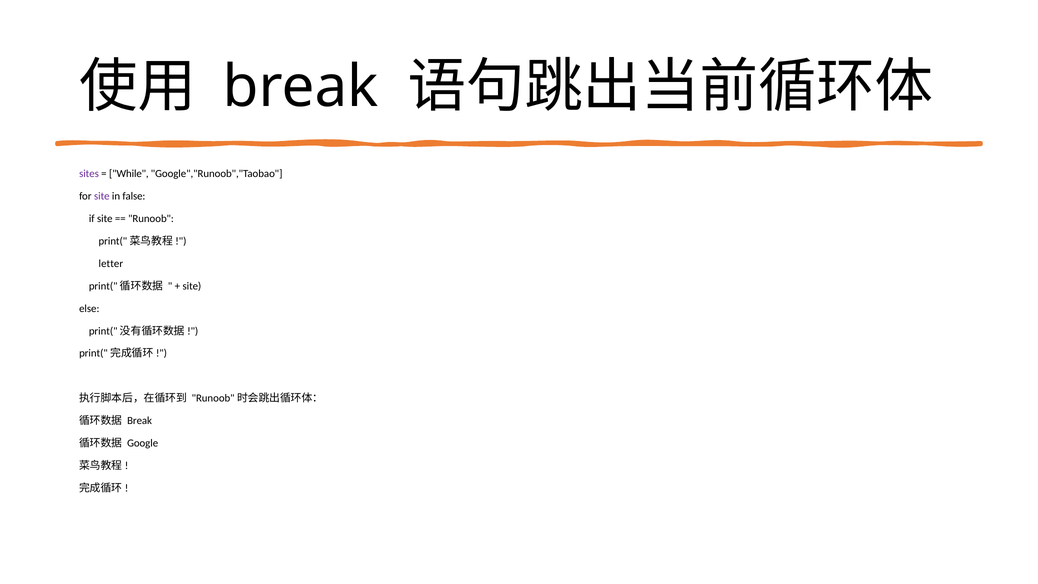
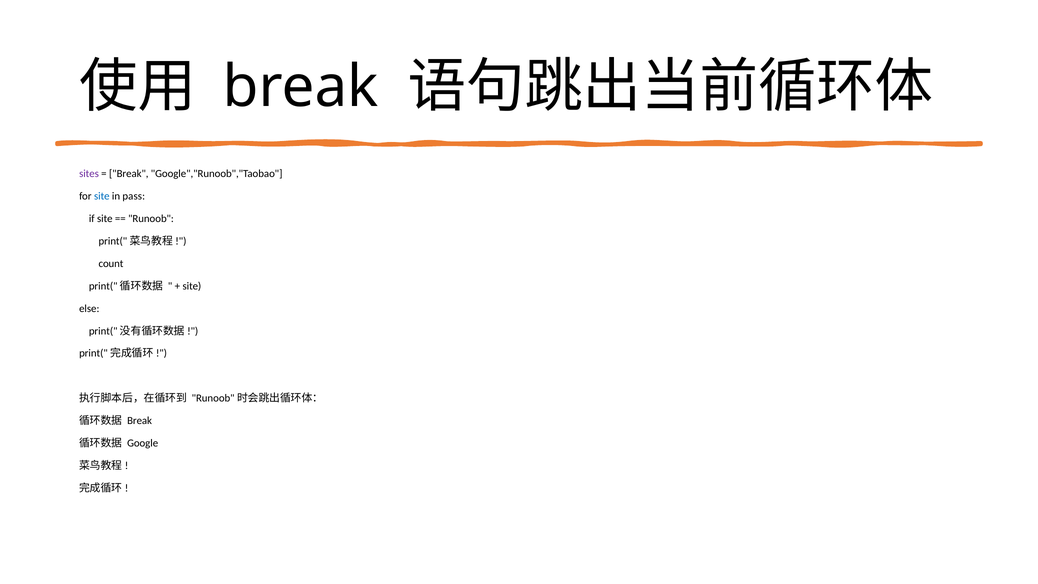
While at (129, 174): While -> Break
site at (102, 196) colour: purple -> blue
false: false -> pass
letter: letter -> count
